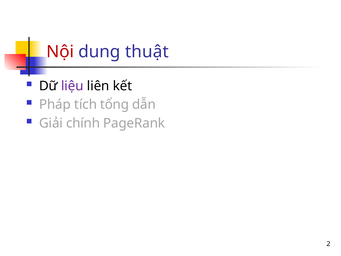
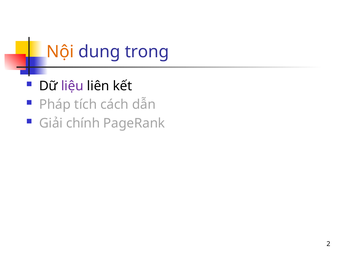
Nội colour: red -> orange
thuật: thuật -> trọng
tổng: tổng -> cách
